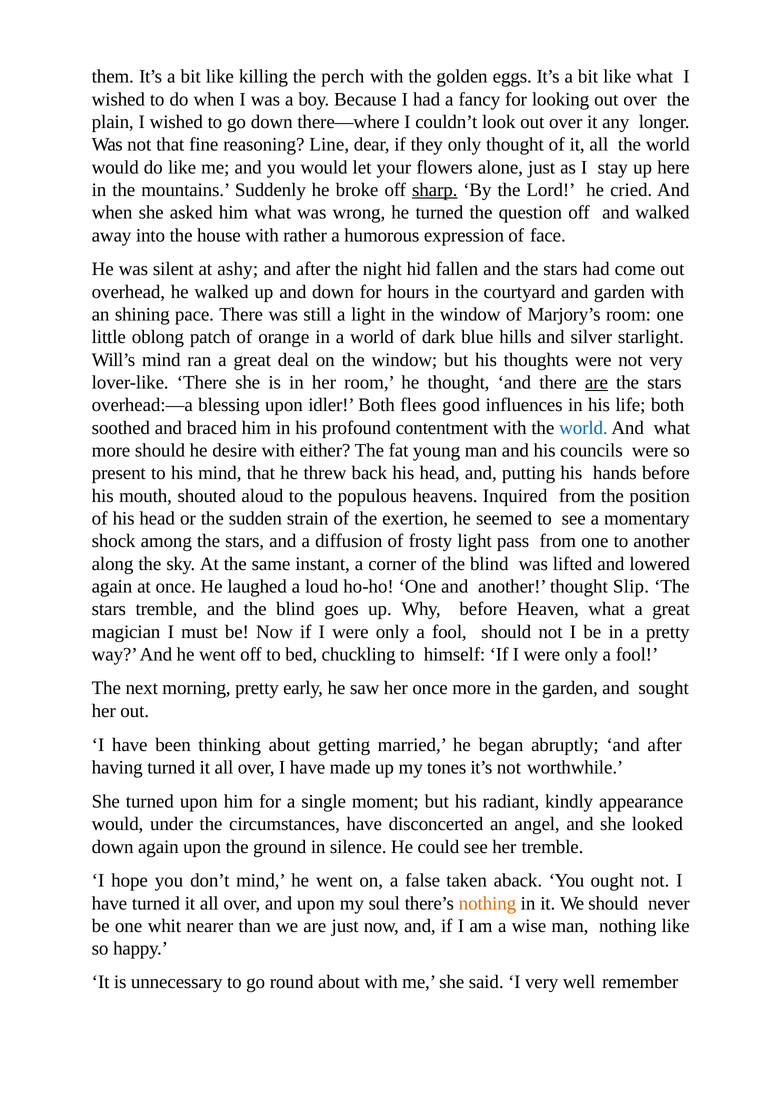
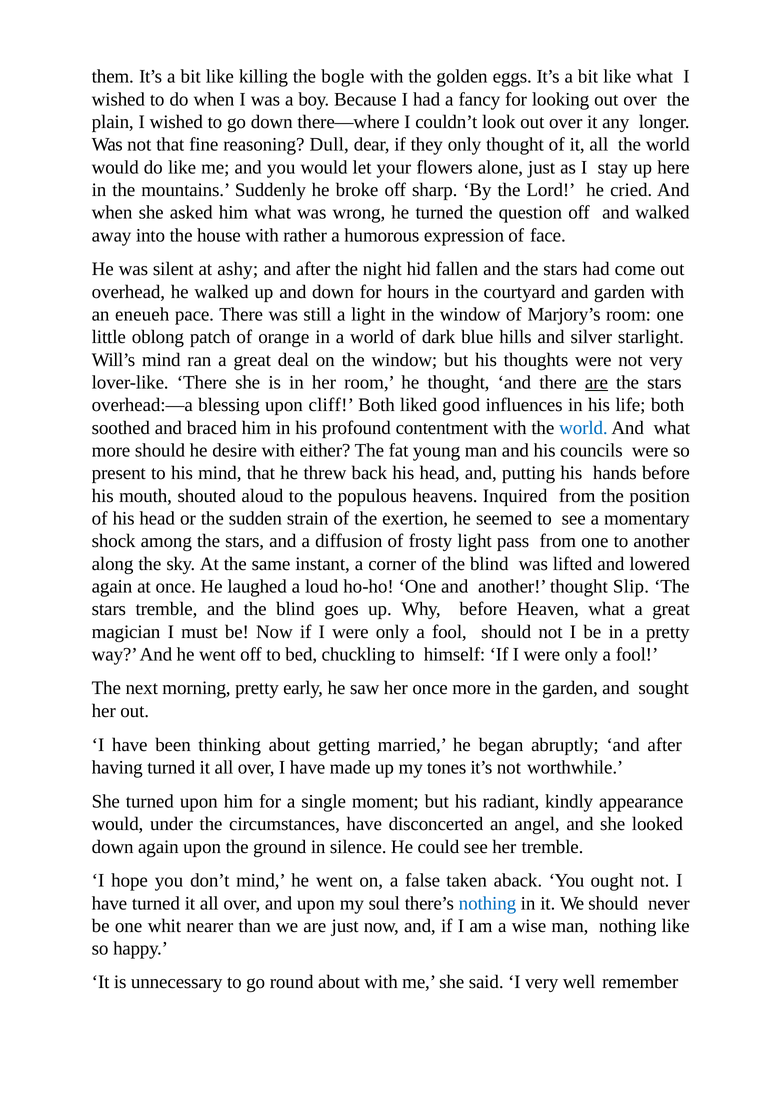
perch: perch -> bogle
Line: Line -> Dull
sharp underline: present -> none
shining: shining -> eneueh
idler: idler -> cliff
flees: flees -> liked
nothing at (487, 903) colour: orange -> blue
